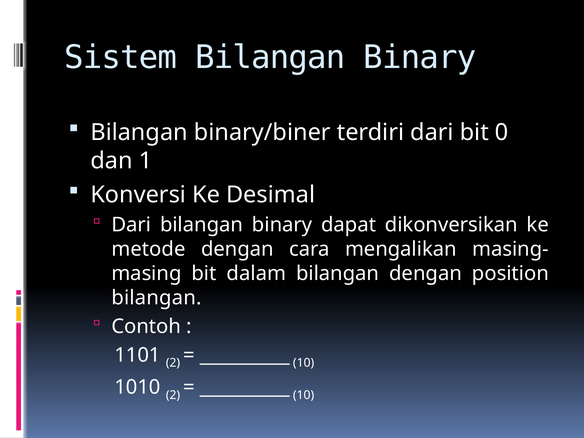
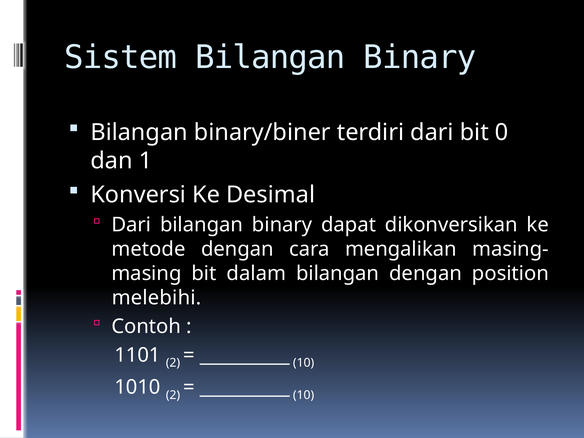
bilangan at (157, 298): bilangan -> melebihi
